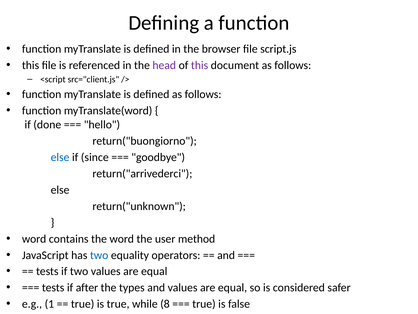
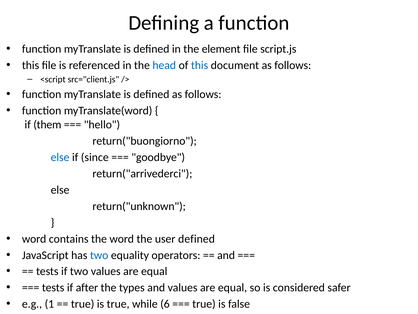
browser: browser -> element
head colour: purple -> blue
this at (200, 65) colour: purple -> blue
done: done -> them
user method: method -> defined
8: 8 -> 6
